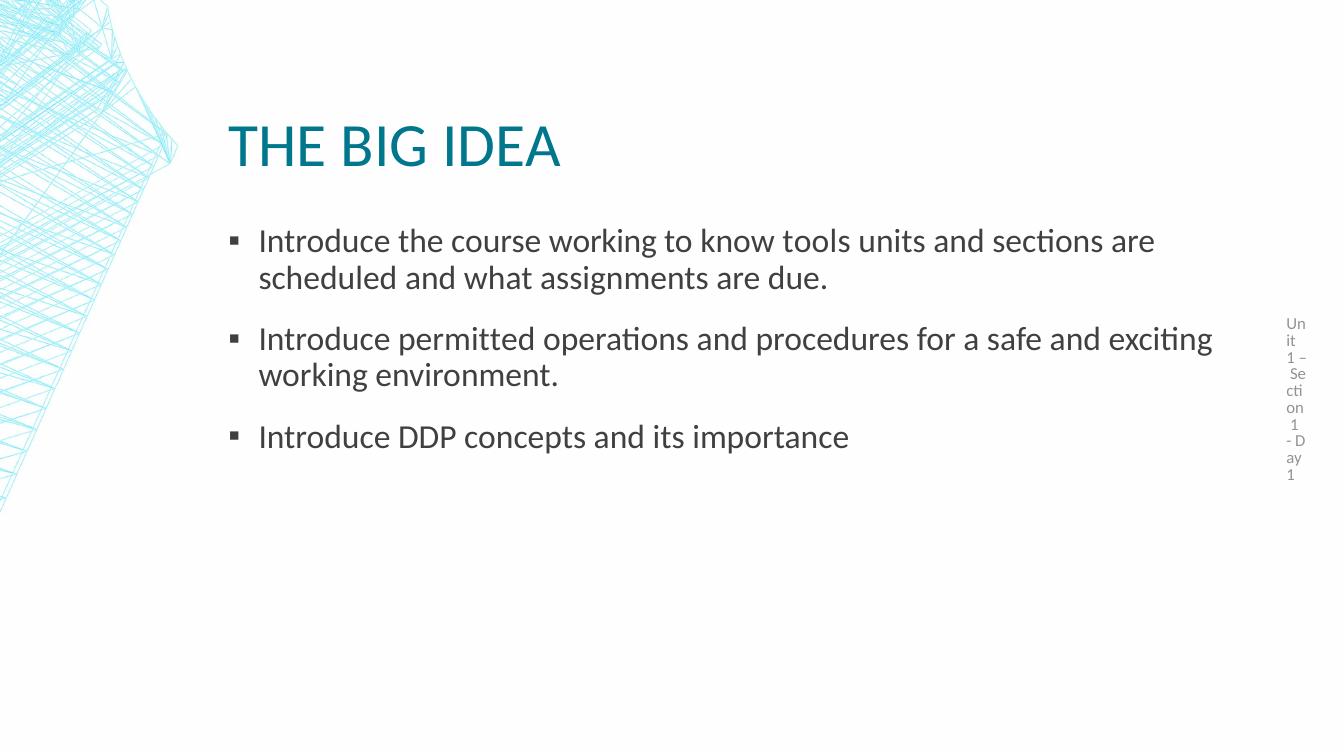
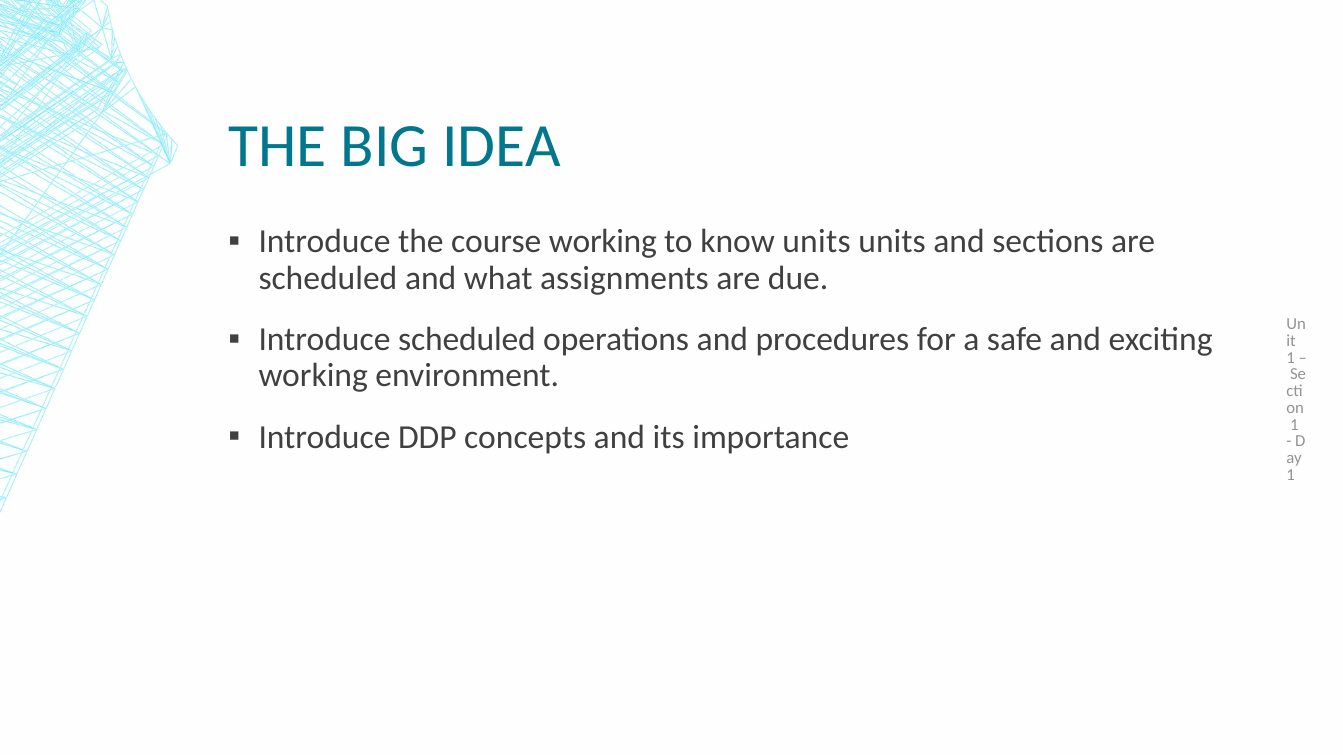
know tools: tools -> units
Introduce permitted: permitted -> scheduled
